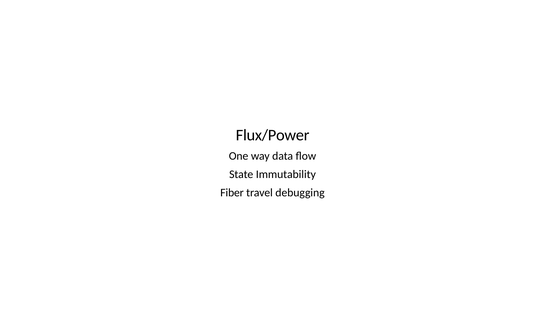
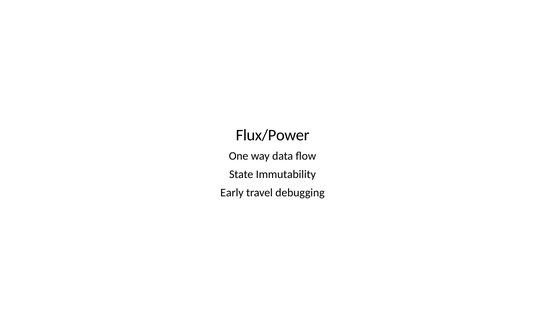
Fiber: Fiber -> Early
